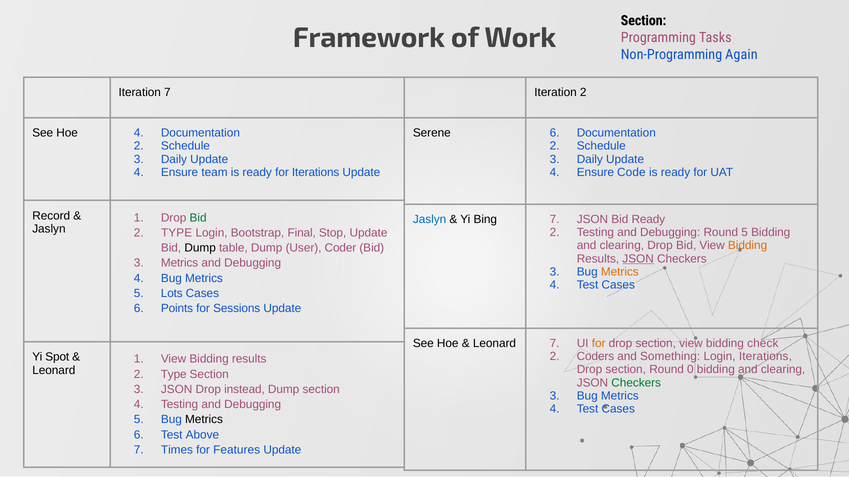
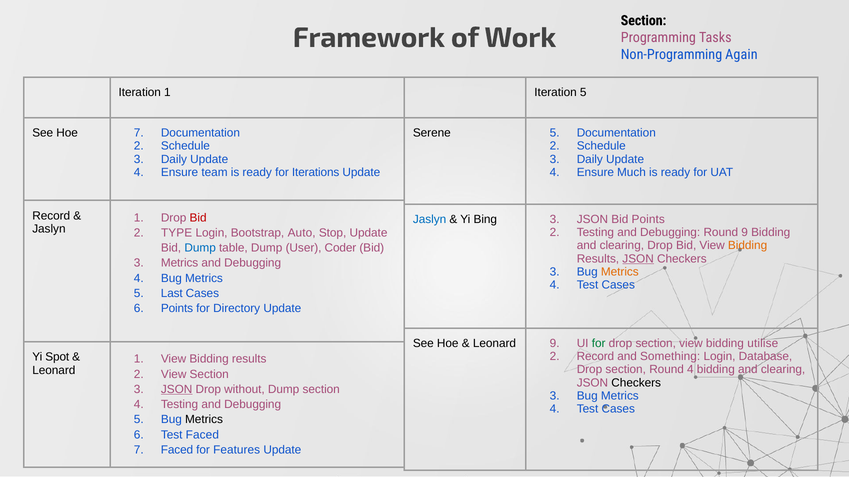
Iteration 7: 7 -> 1
Iteration 2: 2 -> 5
Hoe 4: 4 -> 7
Serene 6: 6 -> 5
Code: Code -> Much
Bid at (198, 218) colour: green -> red
Bing 7: 7 -> 3
Bid Ready: Ready -> Points
Round 5: 5 -> 9
Final: Final -> Auto
Dump at (200, 248) colour: black -> blue
Lots: Lots -> Last
Sessions: Sessions -> Directory
Leonard 7: 7 -> 9
for at (599, 344) colour: orange -> green
check: check -> utilise
2 Coders: Coders -> Record
Login Iterations: Iterations -> Database
Round 0: 0 -> 4
Type at (174, 375): Type -> View
Checkers at (636, 383) colour: green -> black
JSON at (177, 390) underline: none -> present
instead: instead -> without
Test Above: Above -> Faced
Times at (177, 450): Times -> Faced
